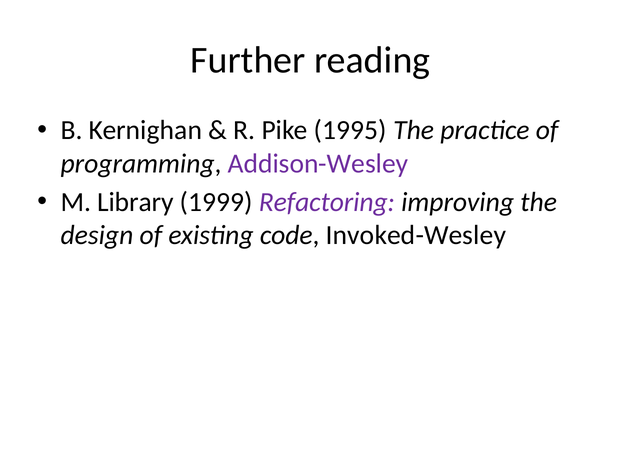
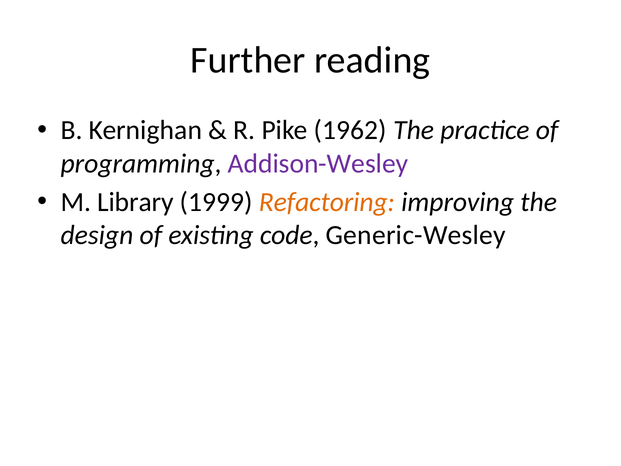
1995: 1995 -> 1962
Refactoring colour: purple -> orange
Invoked-Wesley: Invoked-Wesley -> Generic-Wesley
